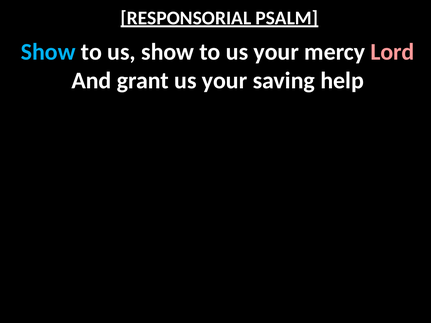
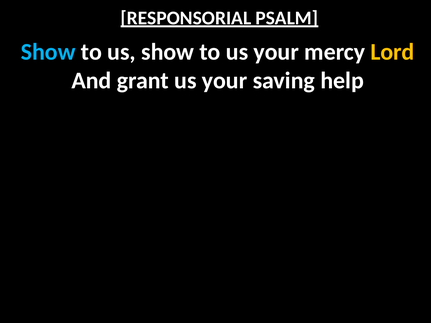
Lord colour: pink -> yellow
